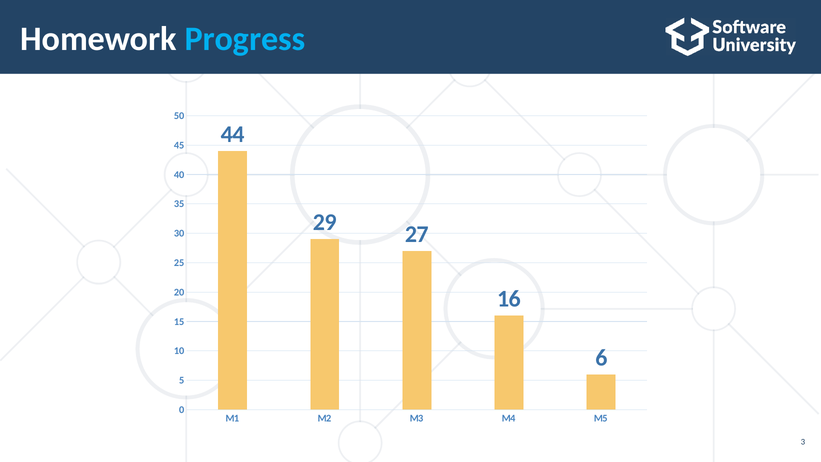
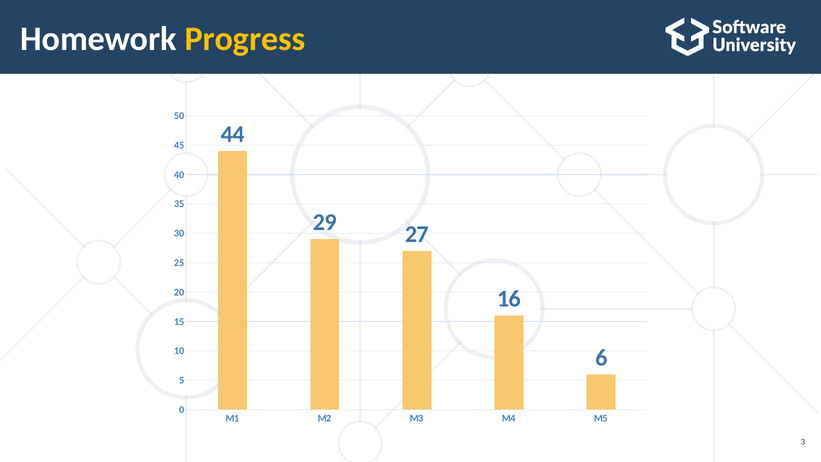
Progress colour: light blue -> yellow
